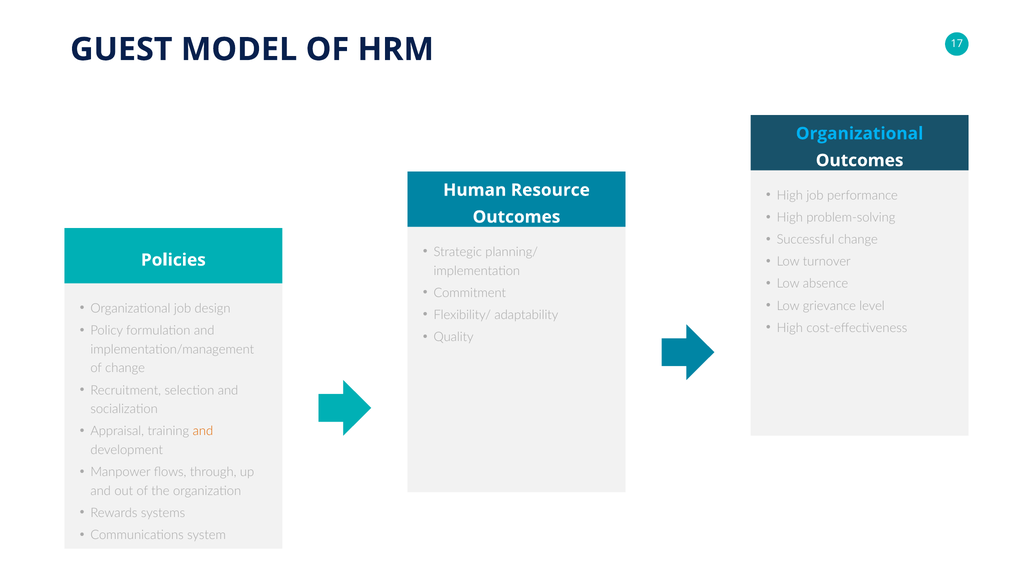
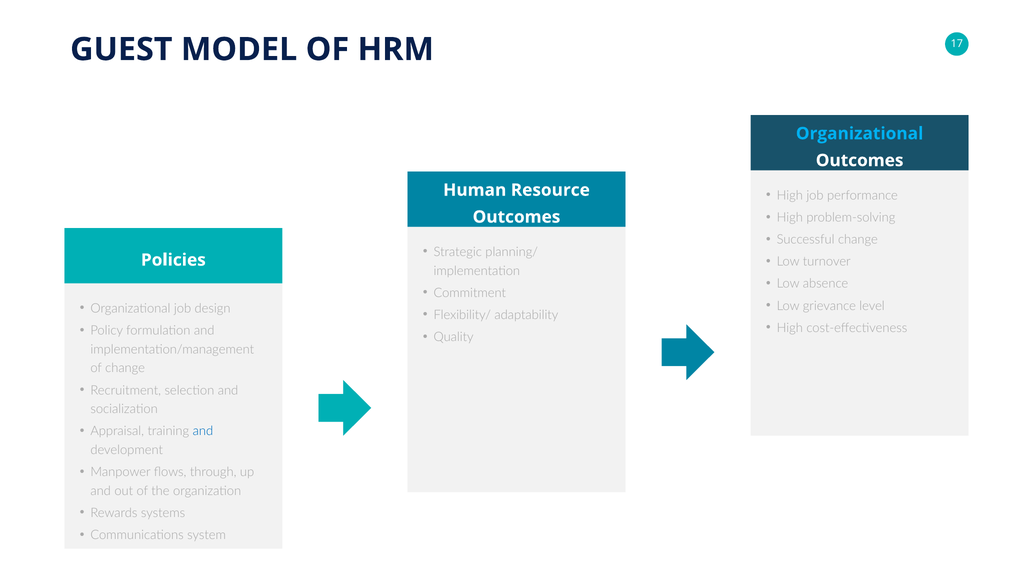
and at (203, 431) colour: orange -> blue
